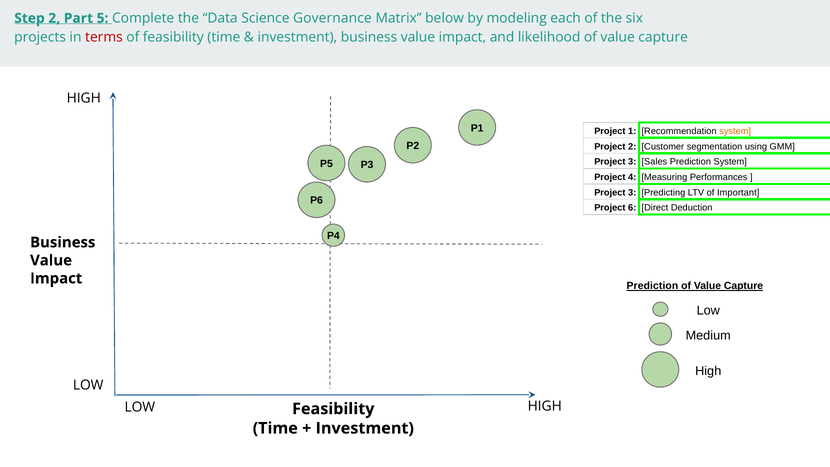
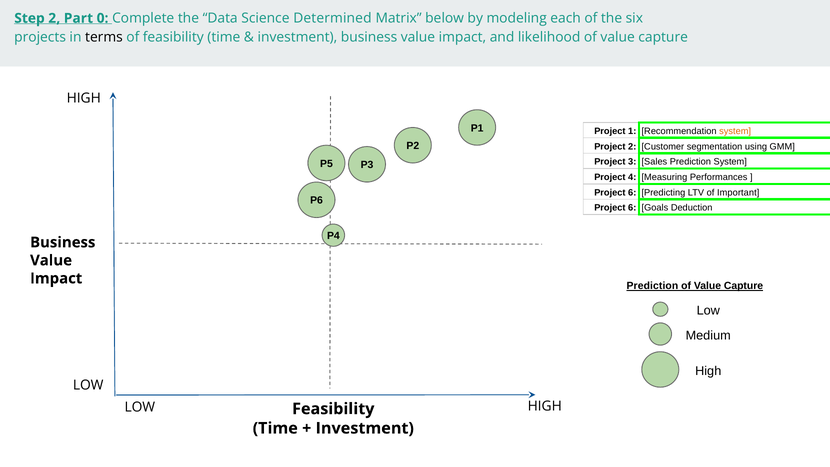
5: 5 -> 0
Governance: Governance -> Determined
terms colour: red -> black
3 at (632, 192): 3 -> 6
Direct: Direct -> Goals
